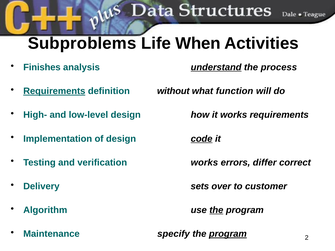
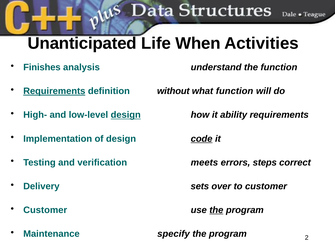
Subproblems: Subproblems -> Unanticipated
understand underline: present -> none
the process: process -> function
design at (126, 115) underline: none -> present
it works: works -> ability
verification works: works -> meets
differ: differ -> steps
Algorithm at (45, 210): Algorithm -> Customer
program at (228, 234) underline: present -> none
